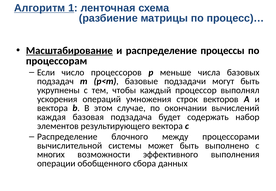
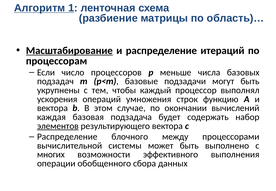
процесс)…: процесс)… -> область)…
процессы: процессы -> итераций
векторов: векторов -> функцию
элементов underline: none -> present
